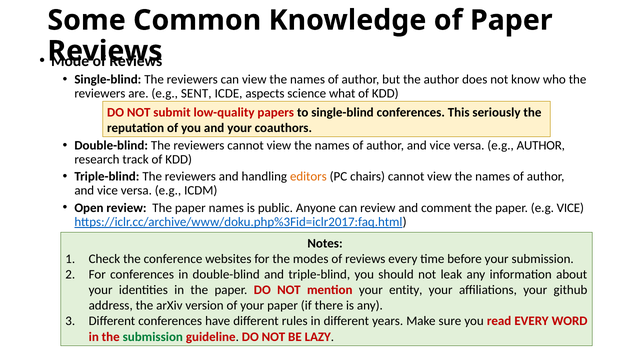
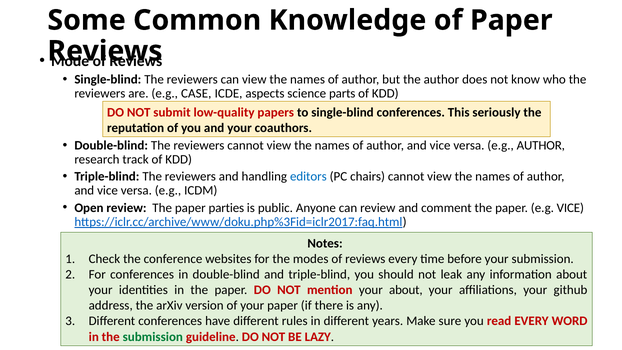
SENT: SENT -> CASE
what: what -> parts
editors colour: orange -> blue
paper names: names -> parties
your entity: entity -> about
